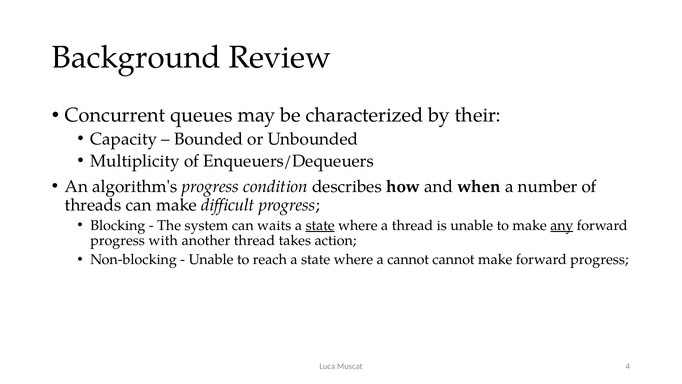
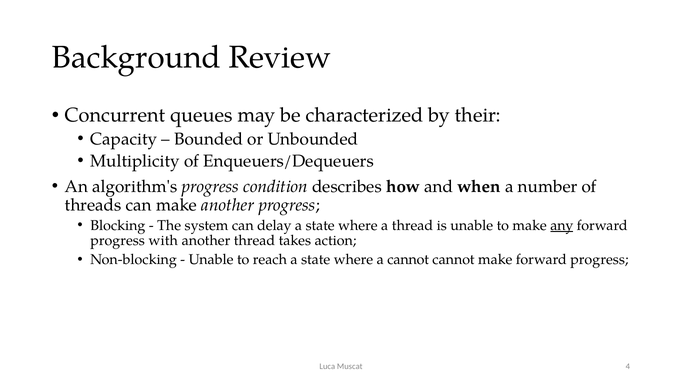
make difficult: difficult -> another
waits: waits -> delay
state at (320, 225) underline: present -> none
